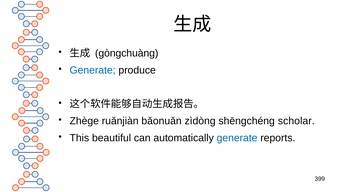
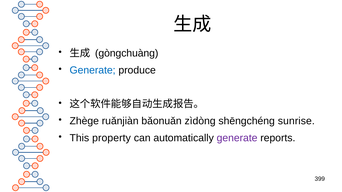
scholar: scholar -> sunrise
beautiful: beautiful -> property
generate at (237, 138) colour: blue -> purple
